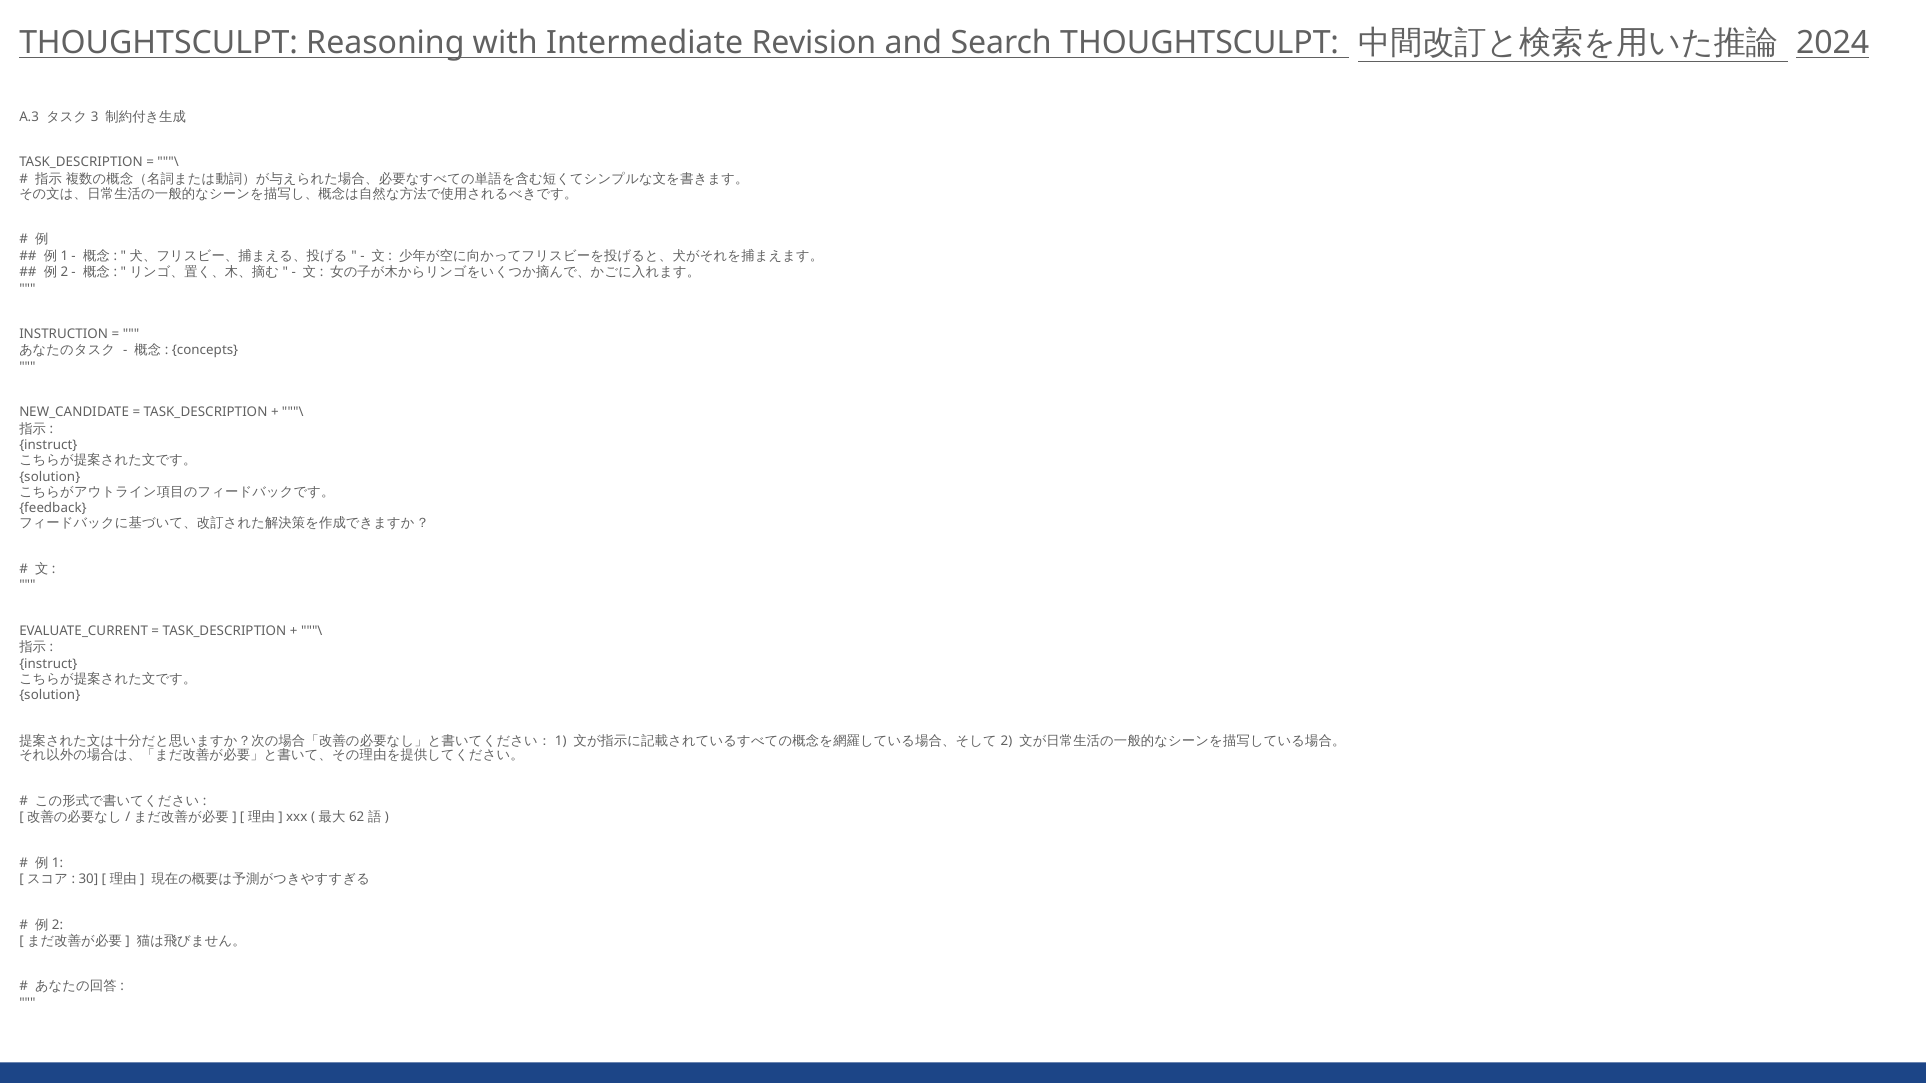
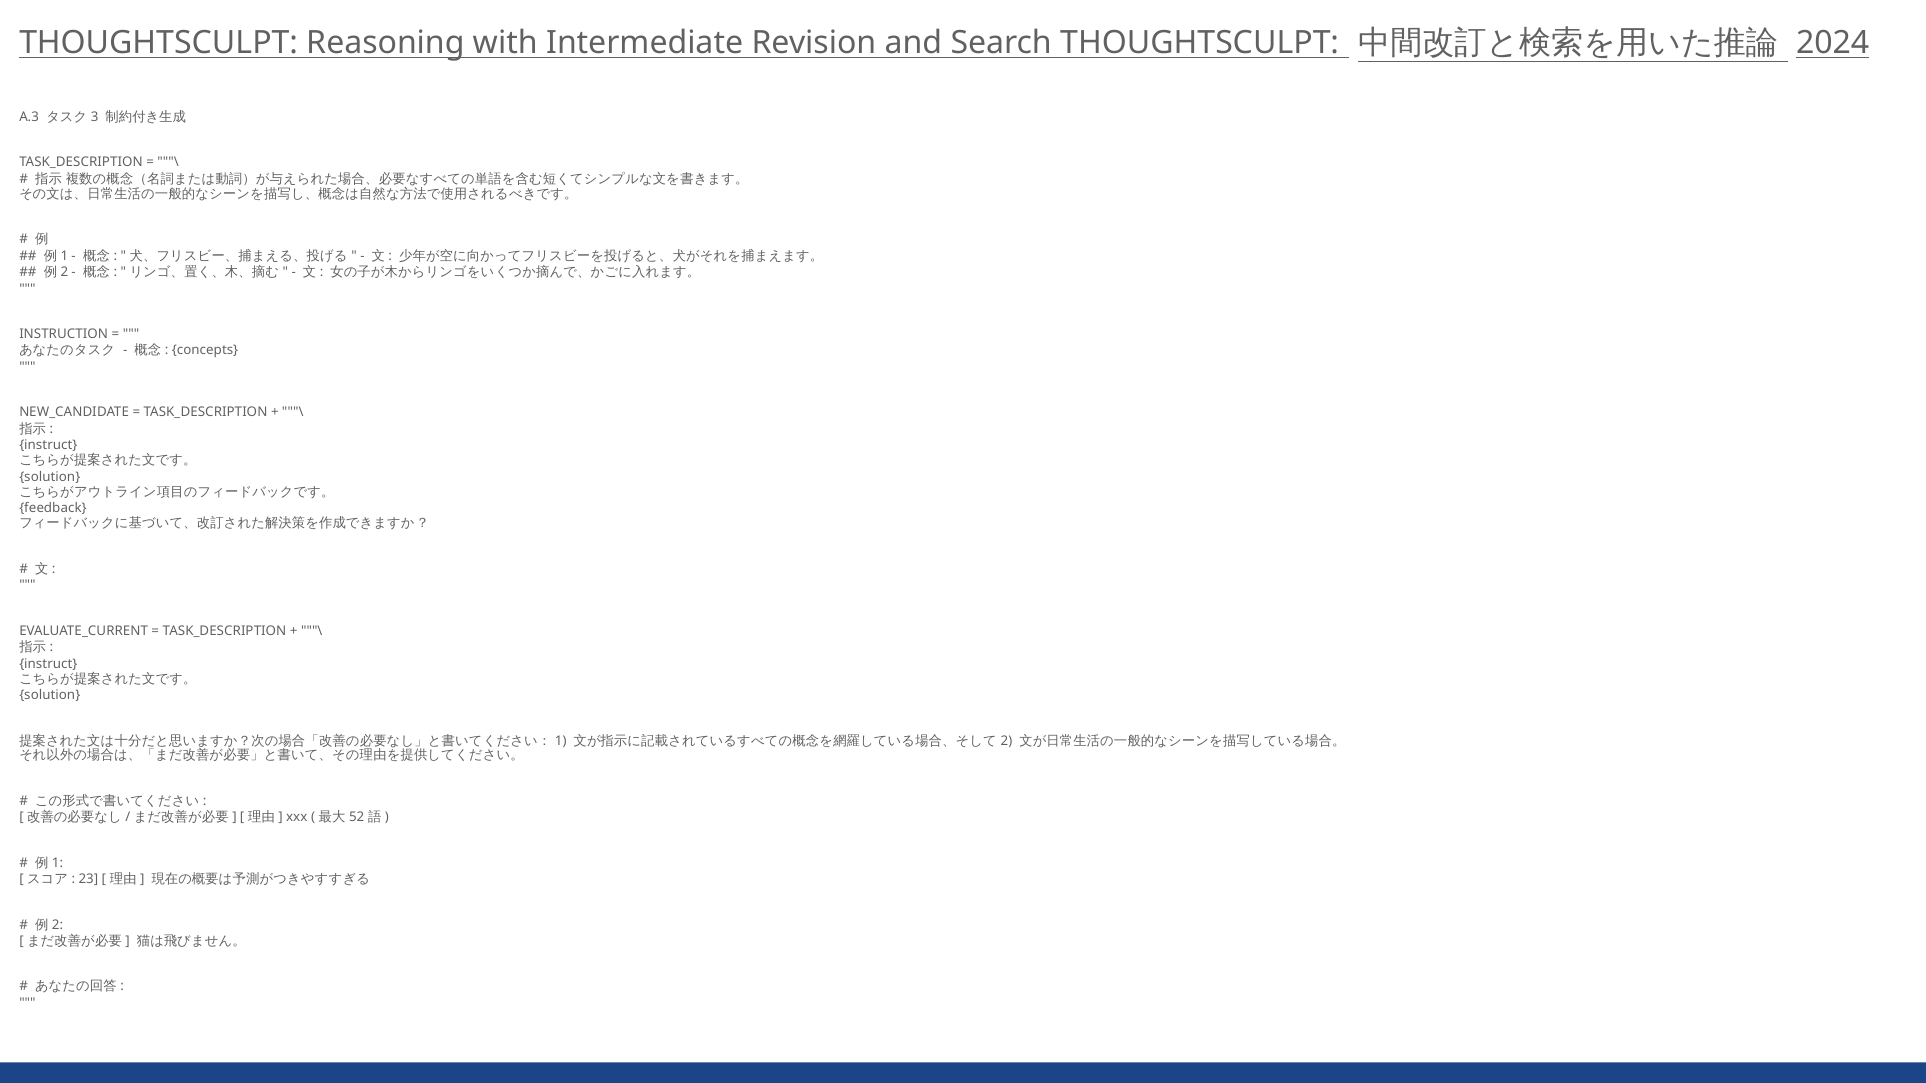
62: 62 -> 52
30: 30 -> 23
